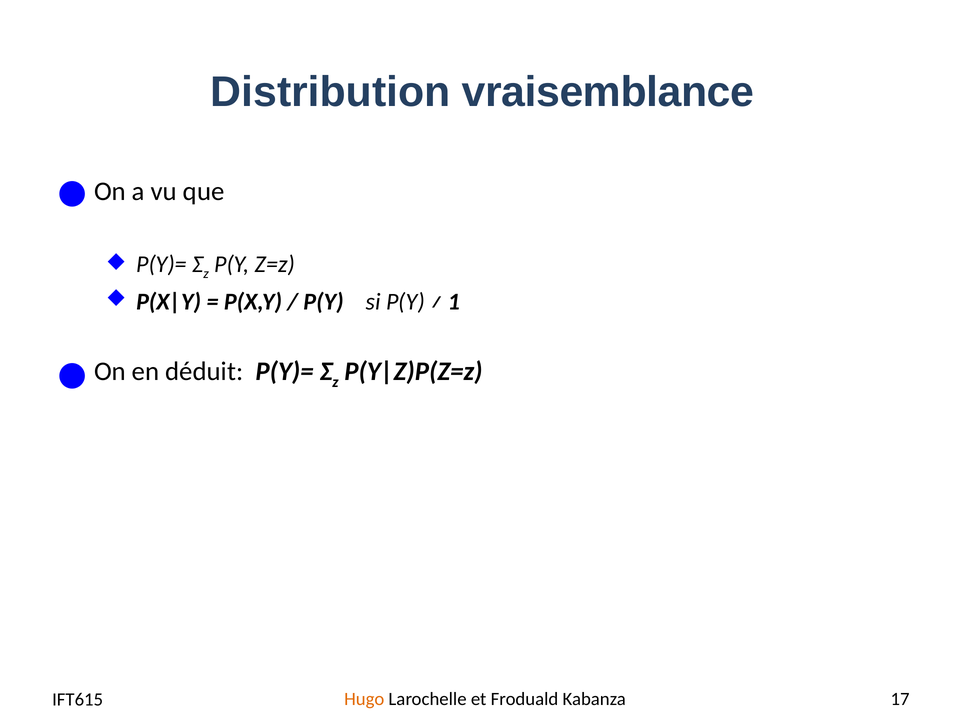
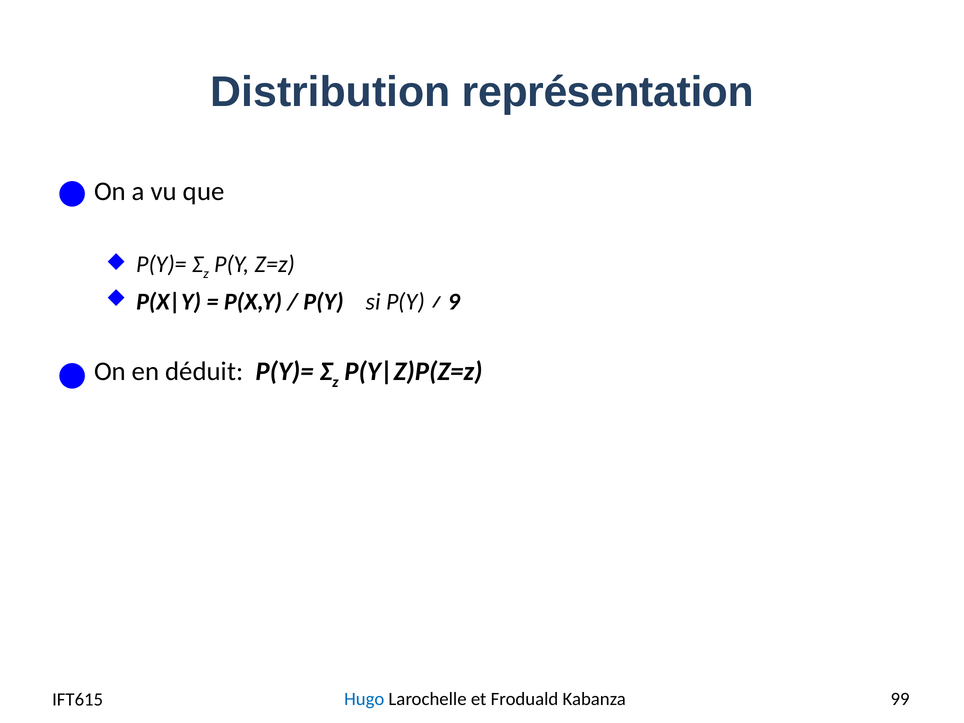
vraisemblance: vraisemblance -> représentation
1: 1 -> 9
Hugo colour: orange -> blue
17: 17 -> 99
